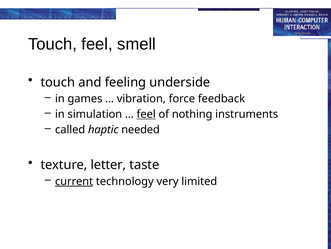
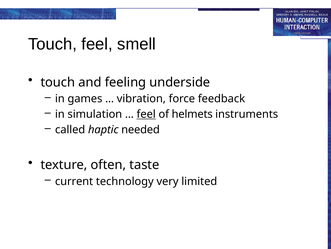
nothing: nothing -> helmets
letter: letter -> often
current underline: present -> none
